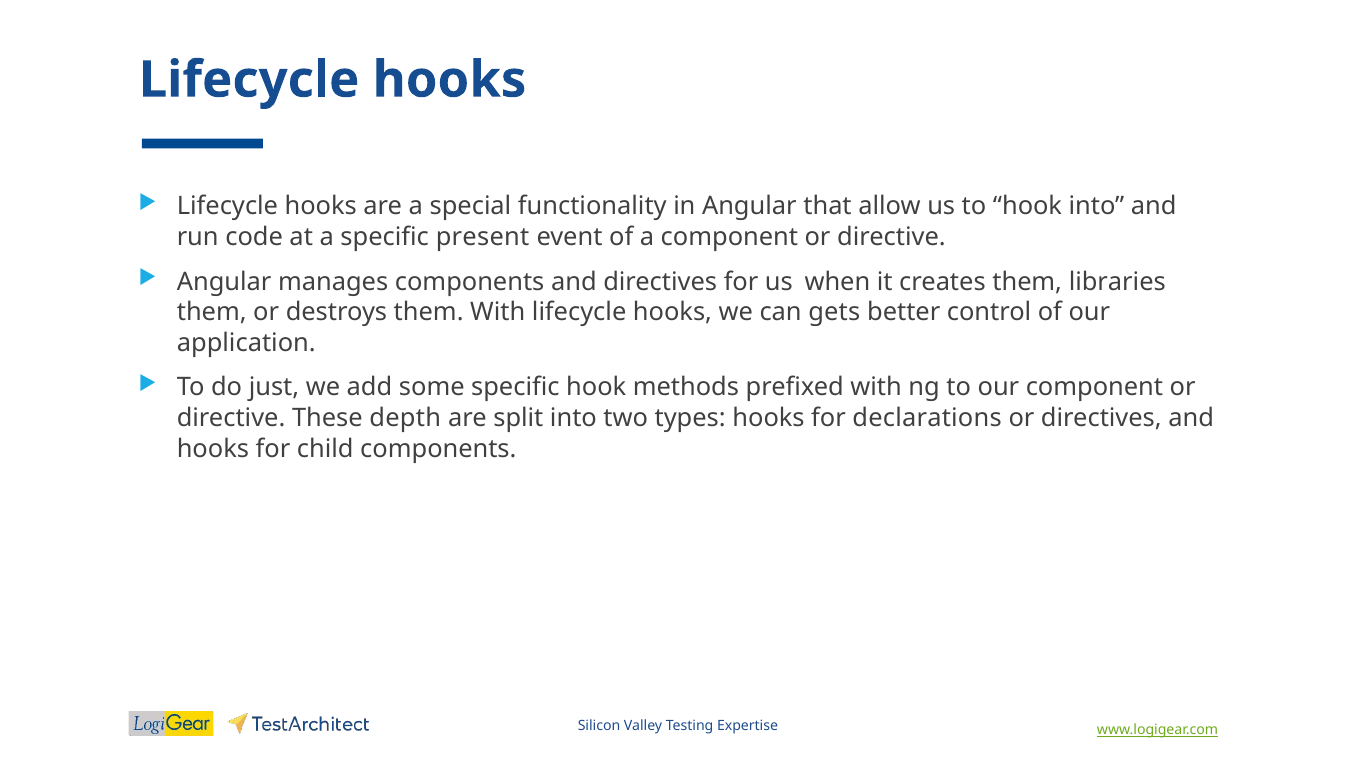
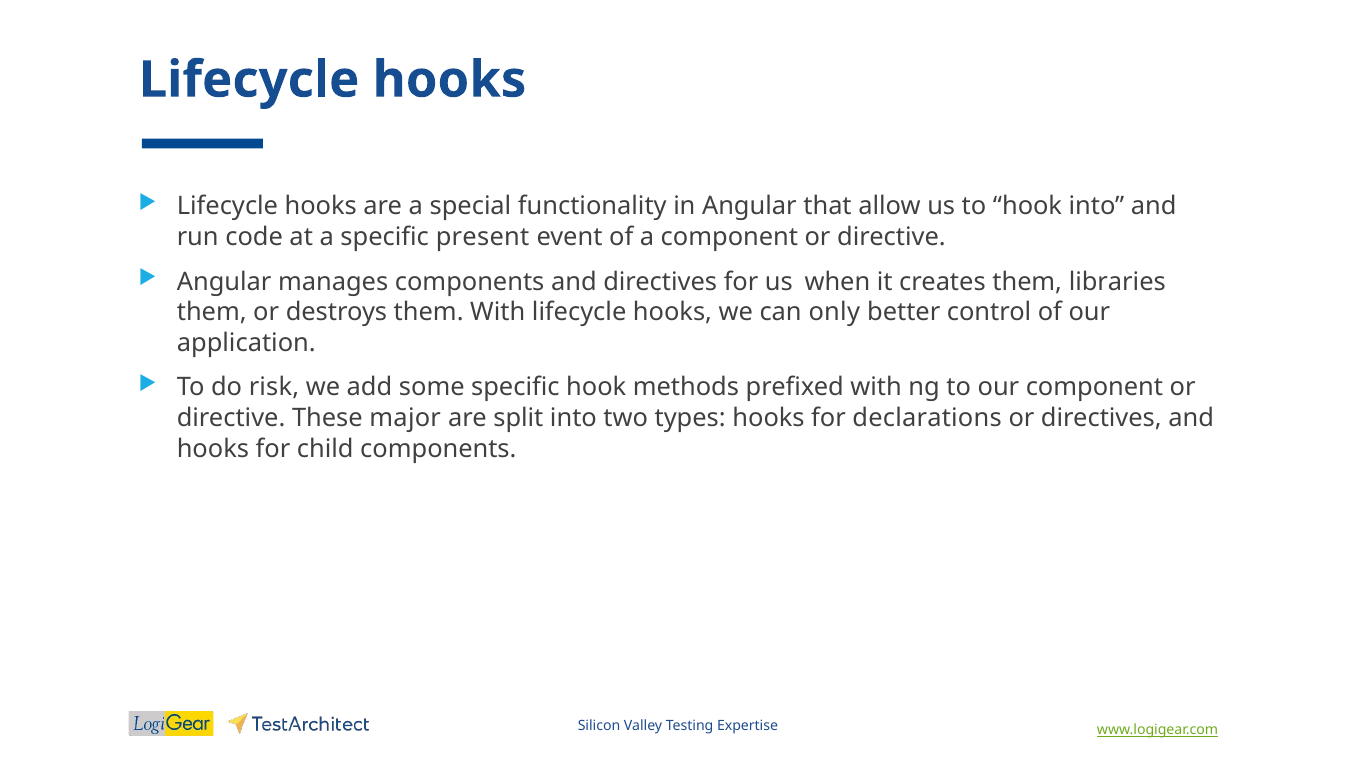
gets: gets -> only
just: just -> risk
depth: depth -> major
